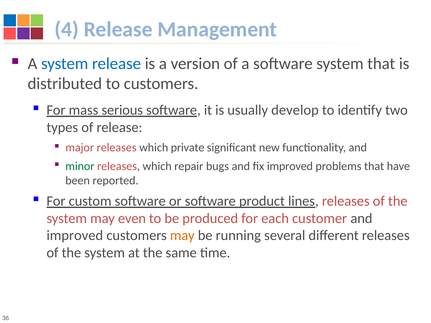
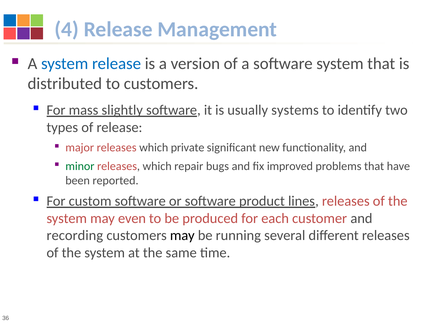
serious: serious -> slightly
develop: develop -> systems
improved at (75, 236): improved -> recording
may at (182, 236) colour: orange -> black
